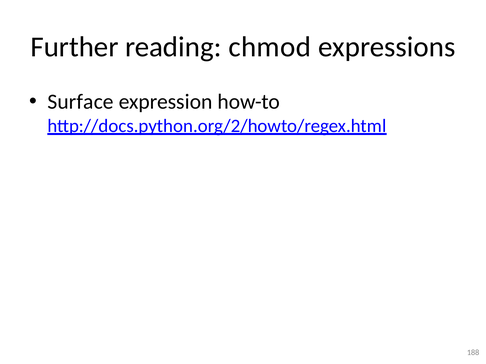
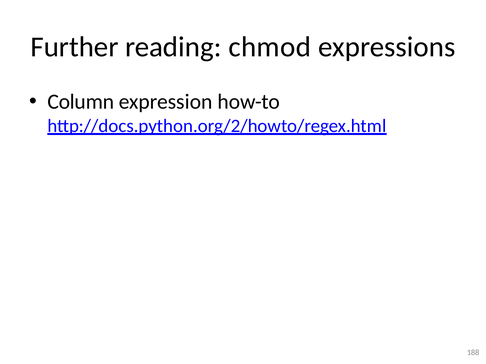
Surface: Surface -> Column
